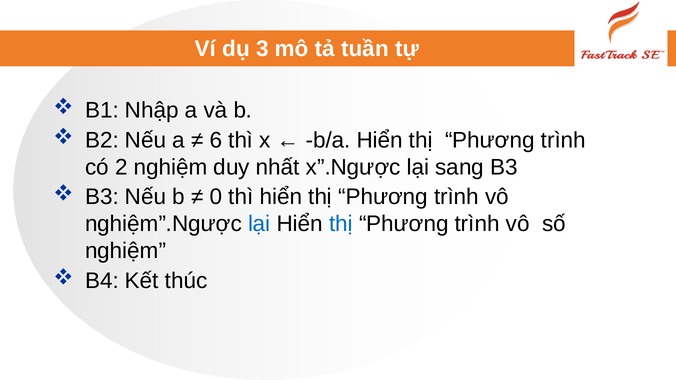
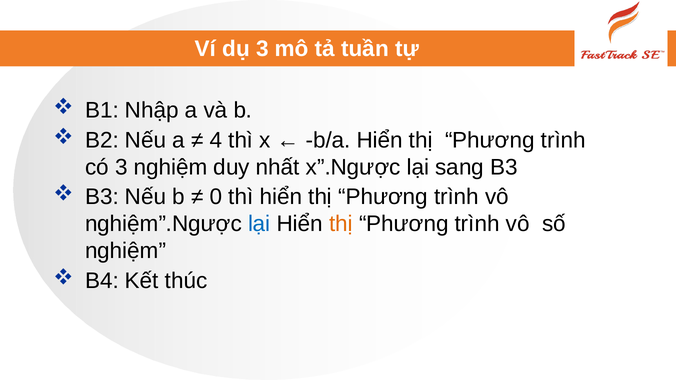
6: 6 -> 4
có 2: 2 -> 3
thị at (341, 224) colour: blue -> orange
